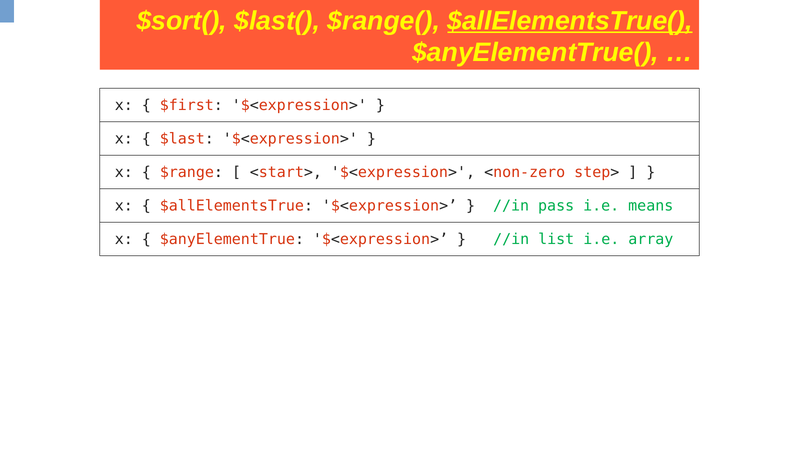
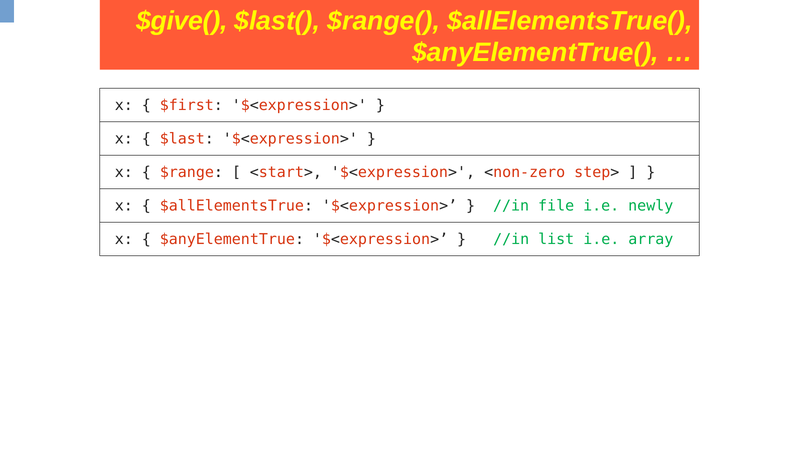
$sort(: $sort( -> $give(
$allElementsTrue( underline: present -> none
pass: pass -> file
means: means -> newly
